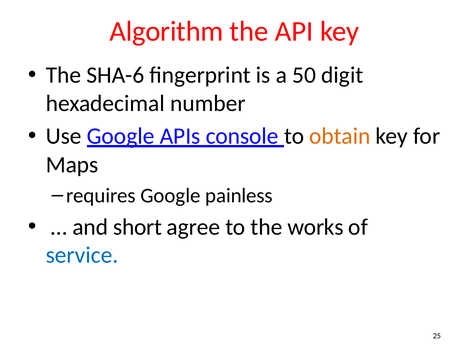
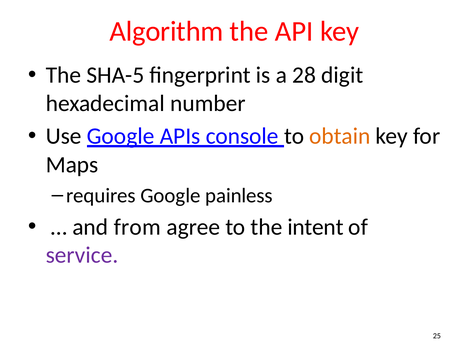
SHA-6: SHA-6 -> SHA-5
50: 50 -> 28
short: short -> from
works: works -> intent
service colour: blue -> purple
